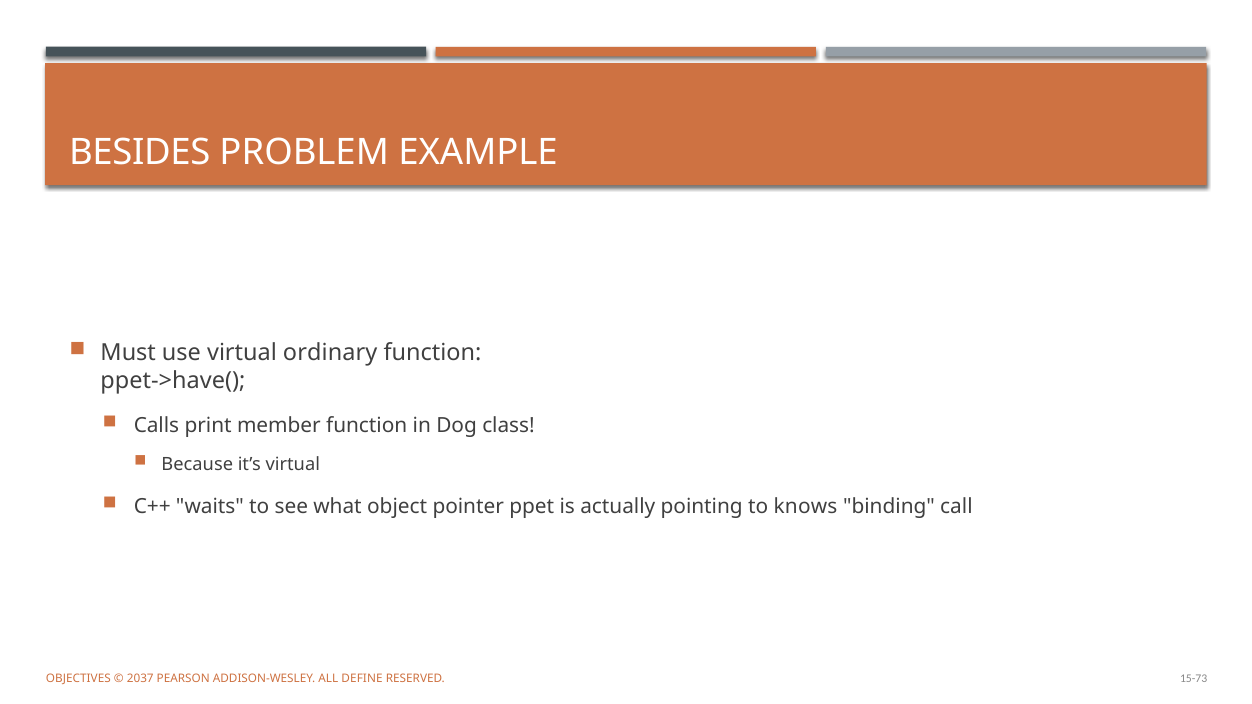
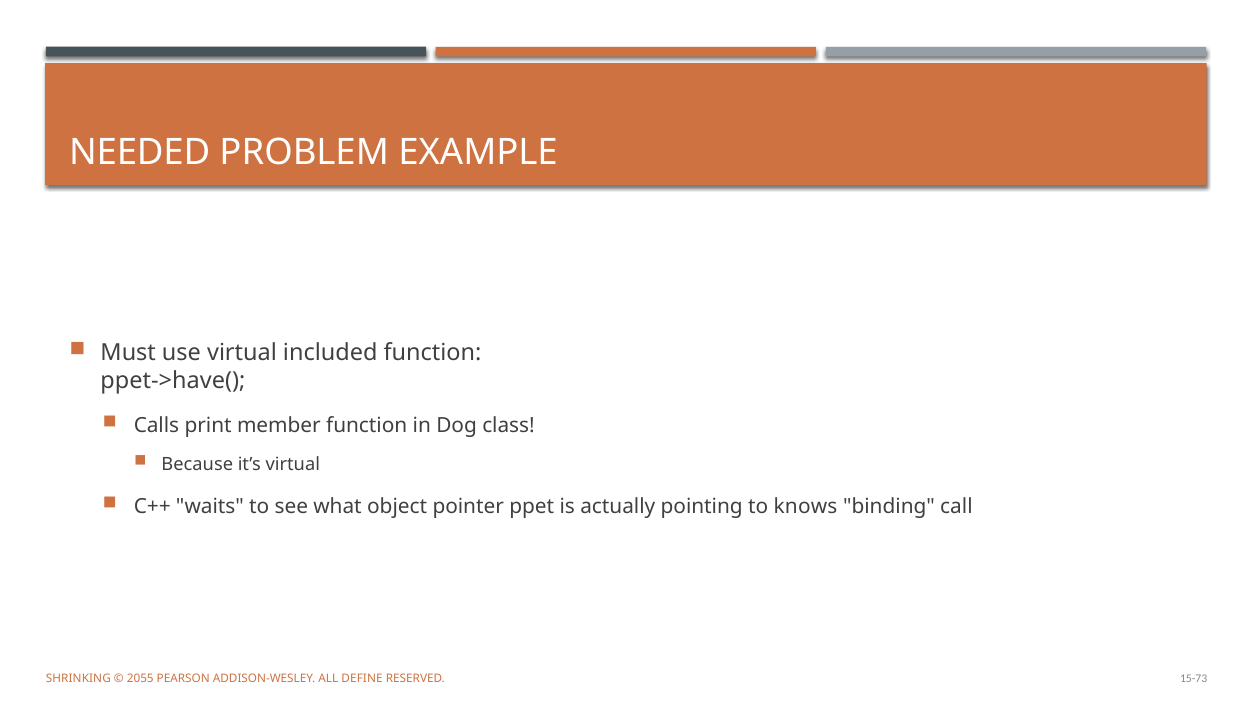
BESIDES: BESIDES -> NEEDED
ordinary: ordinary -> included
OBJECTIVES: OBJECTIVES -> SHRINKING
2037: 2037 -> 2055
